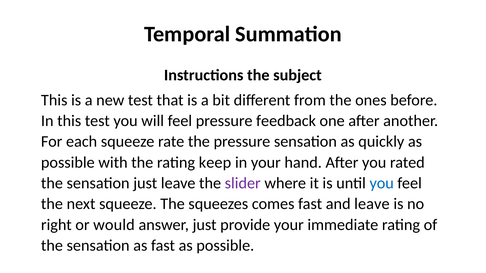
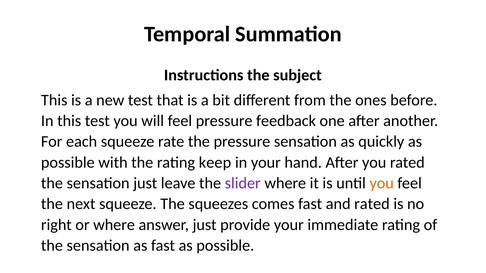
you at (382, 183) colour: blue -> orange
and leave: leave -> rated
or would: would -> where
